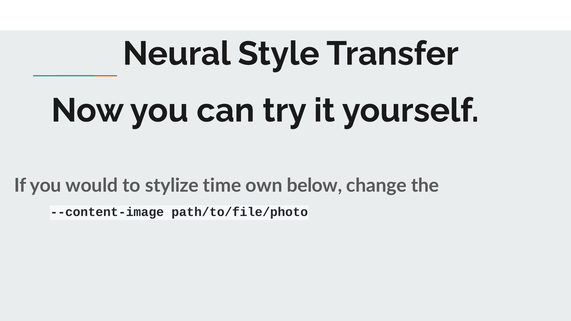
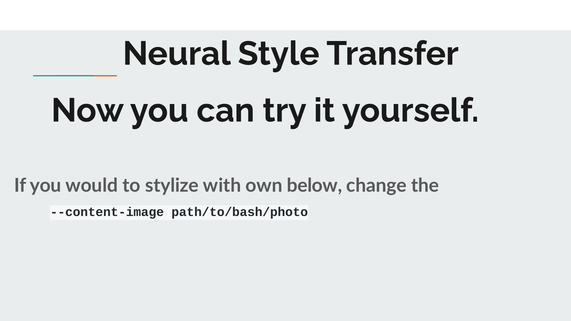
time: time -> with
path/to/file/photo: path/to/file/photo -> path/to/bash/photo
